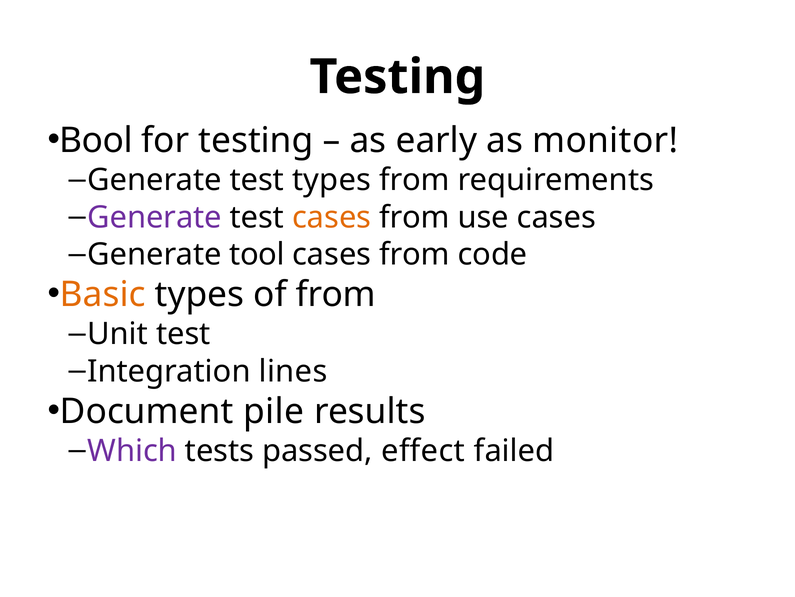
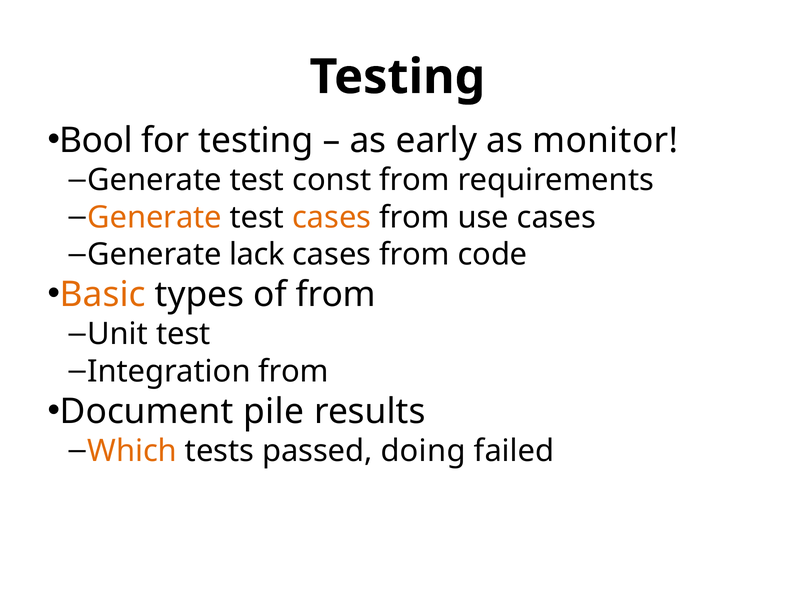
test types: types -> const
Generate at (155, 217) colour: purple -> orange
tool: tool -> lack
Integration lines: lines -> from
Which colour: purple -> orange
effect: effect -> doing
